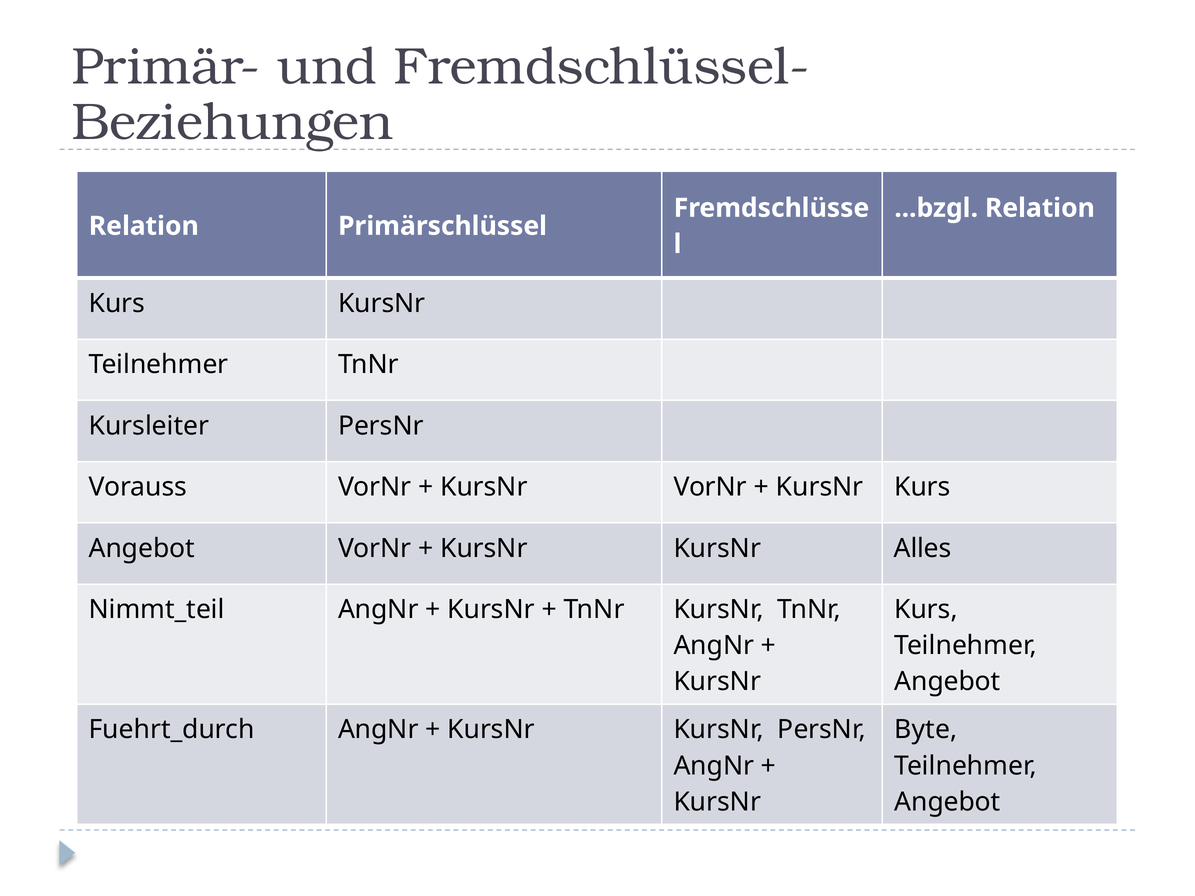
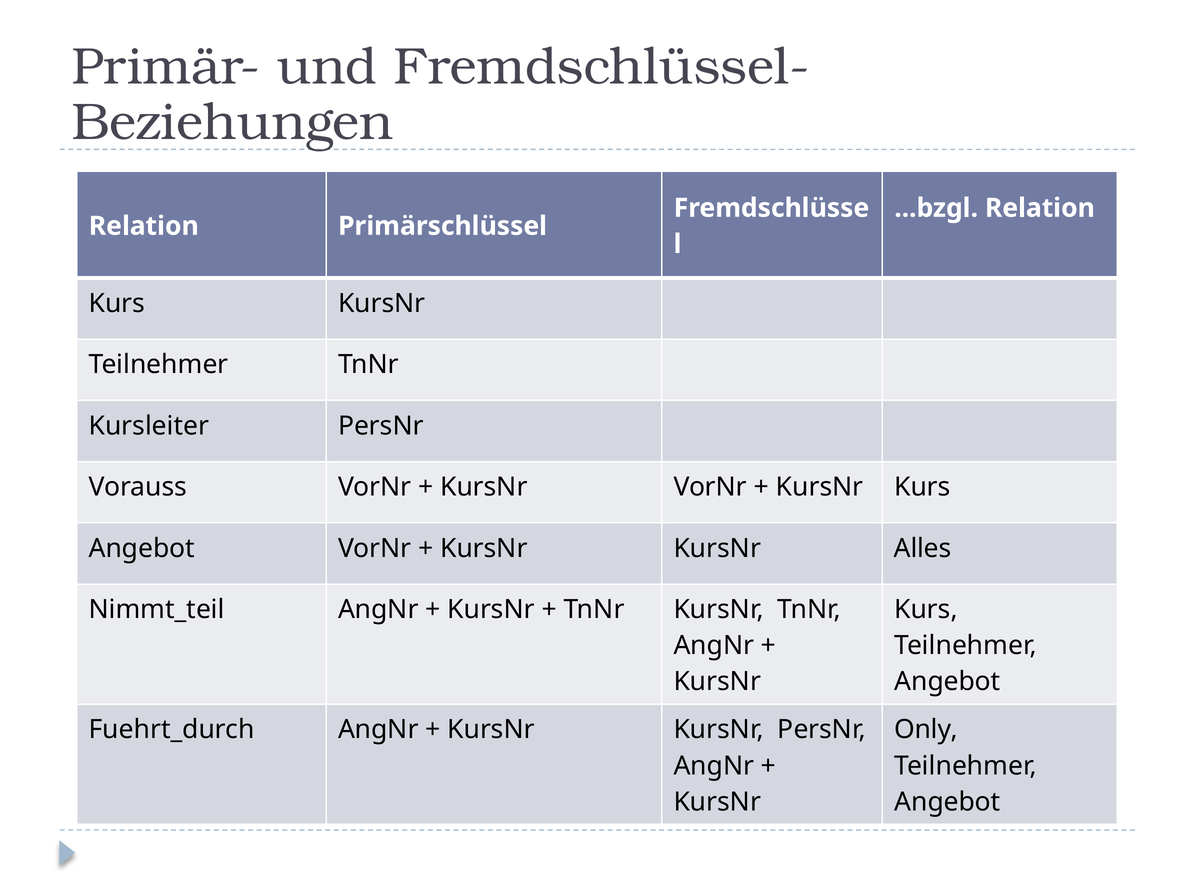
Byte: Byte -> Only
